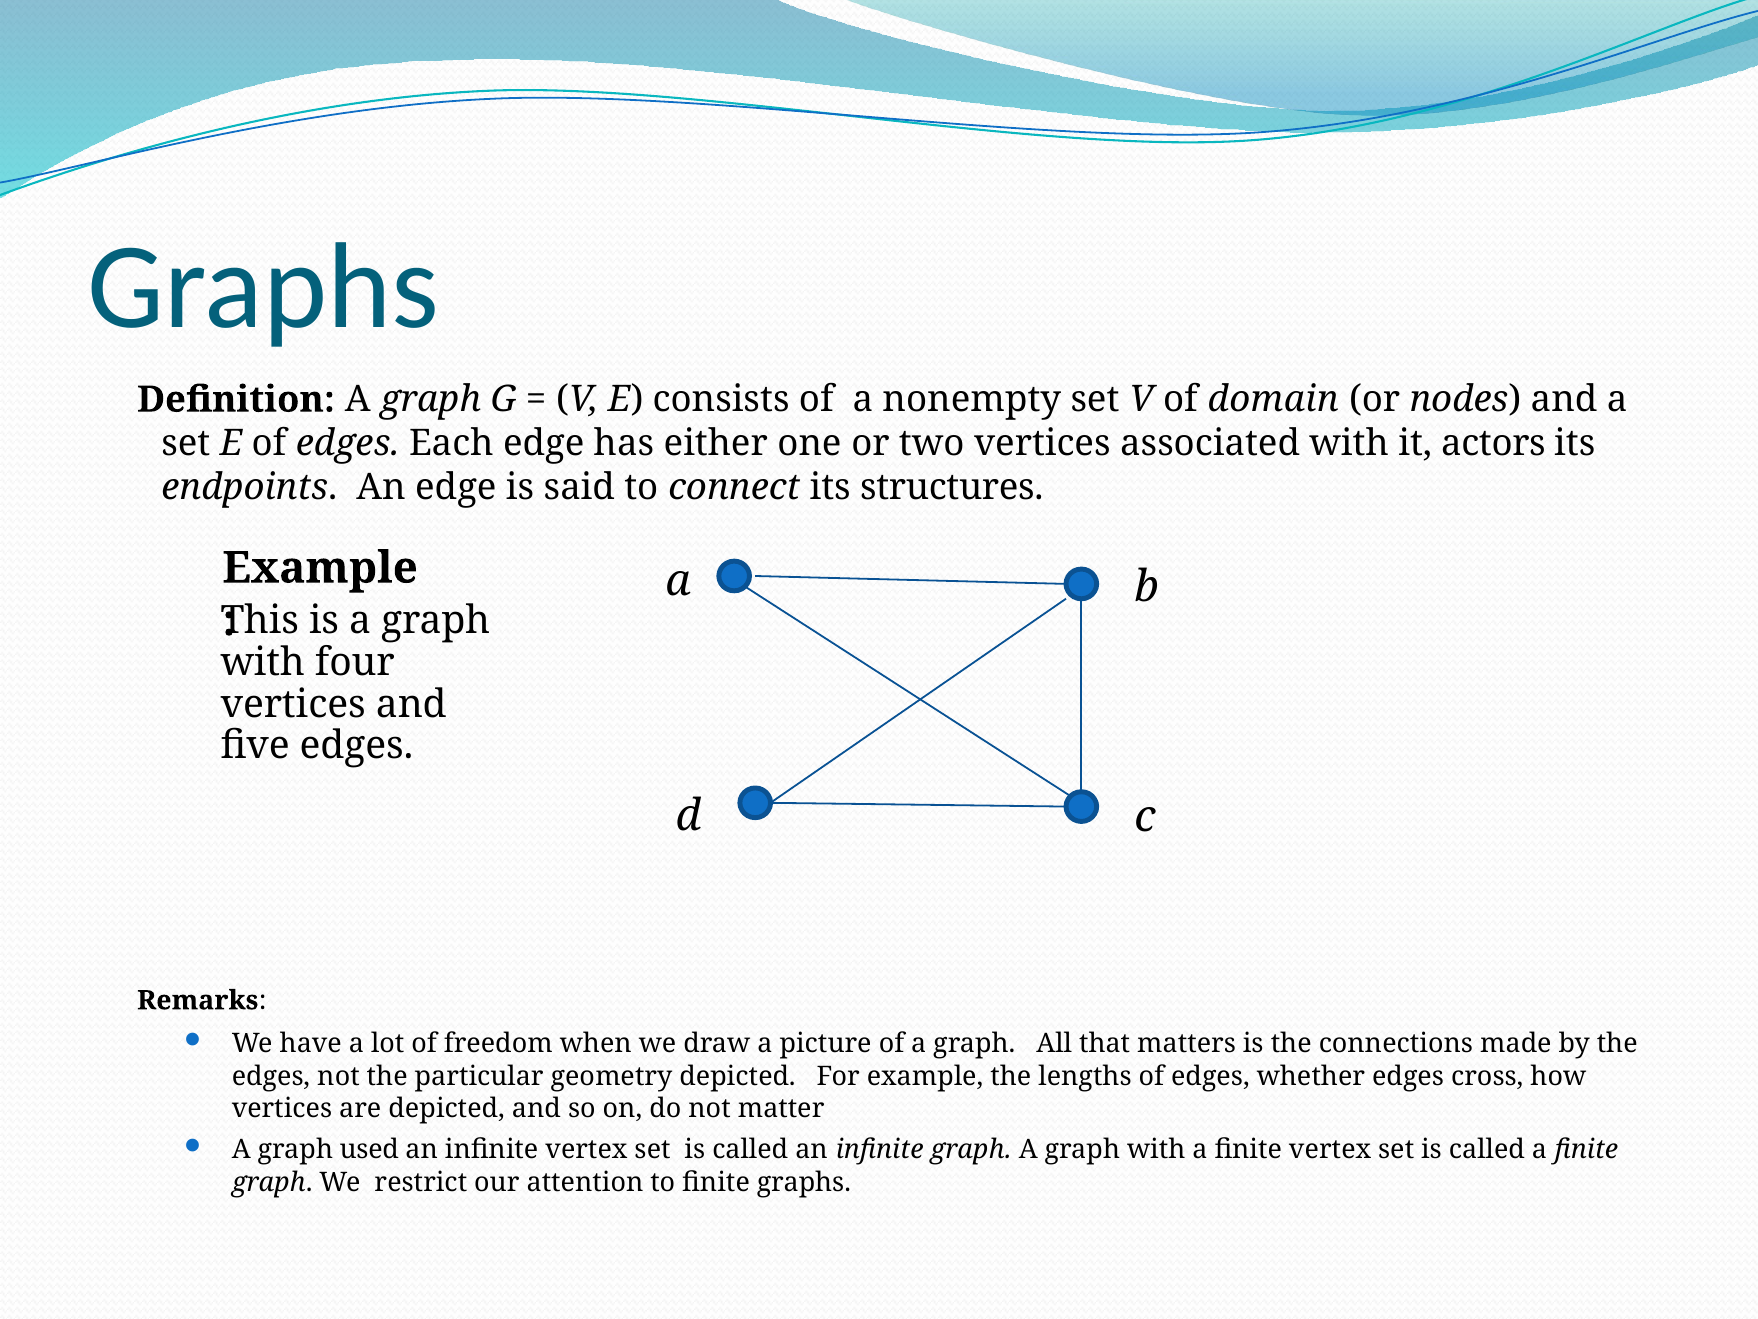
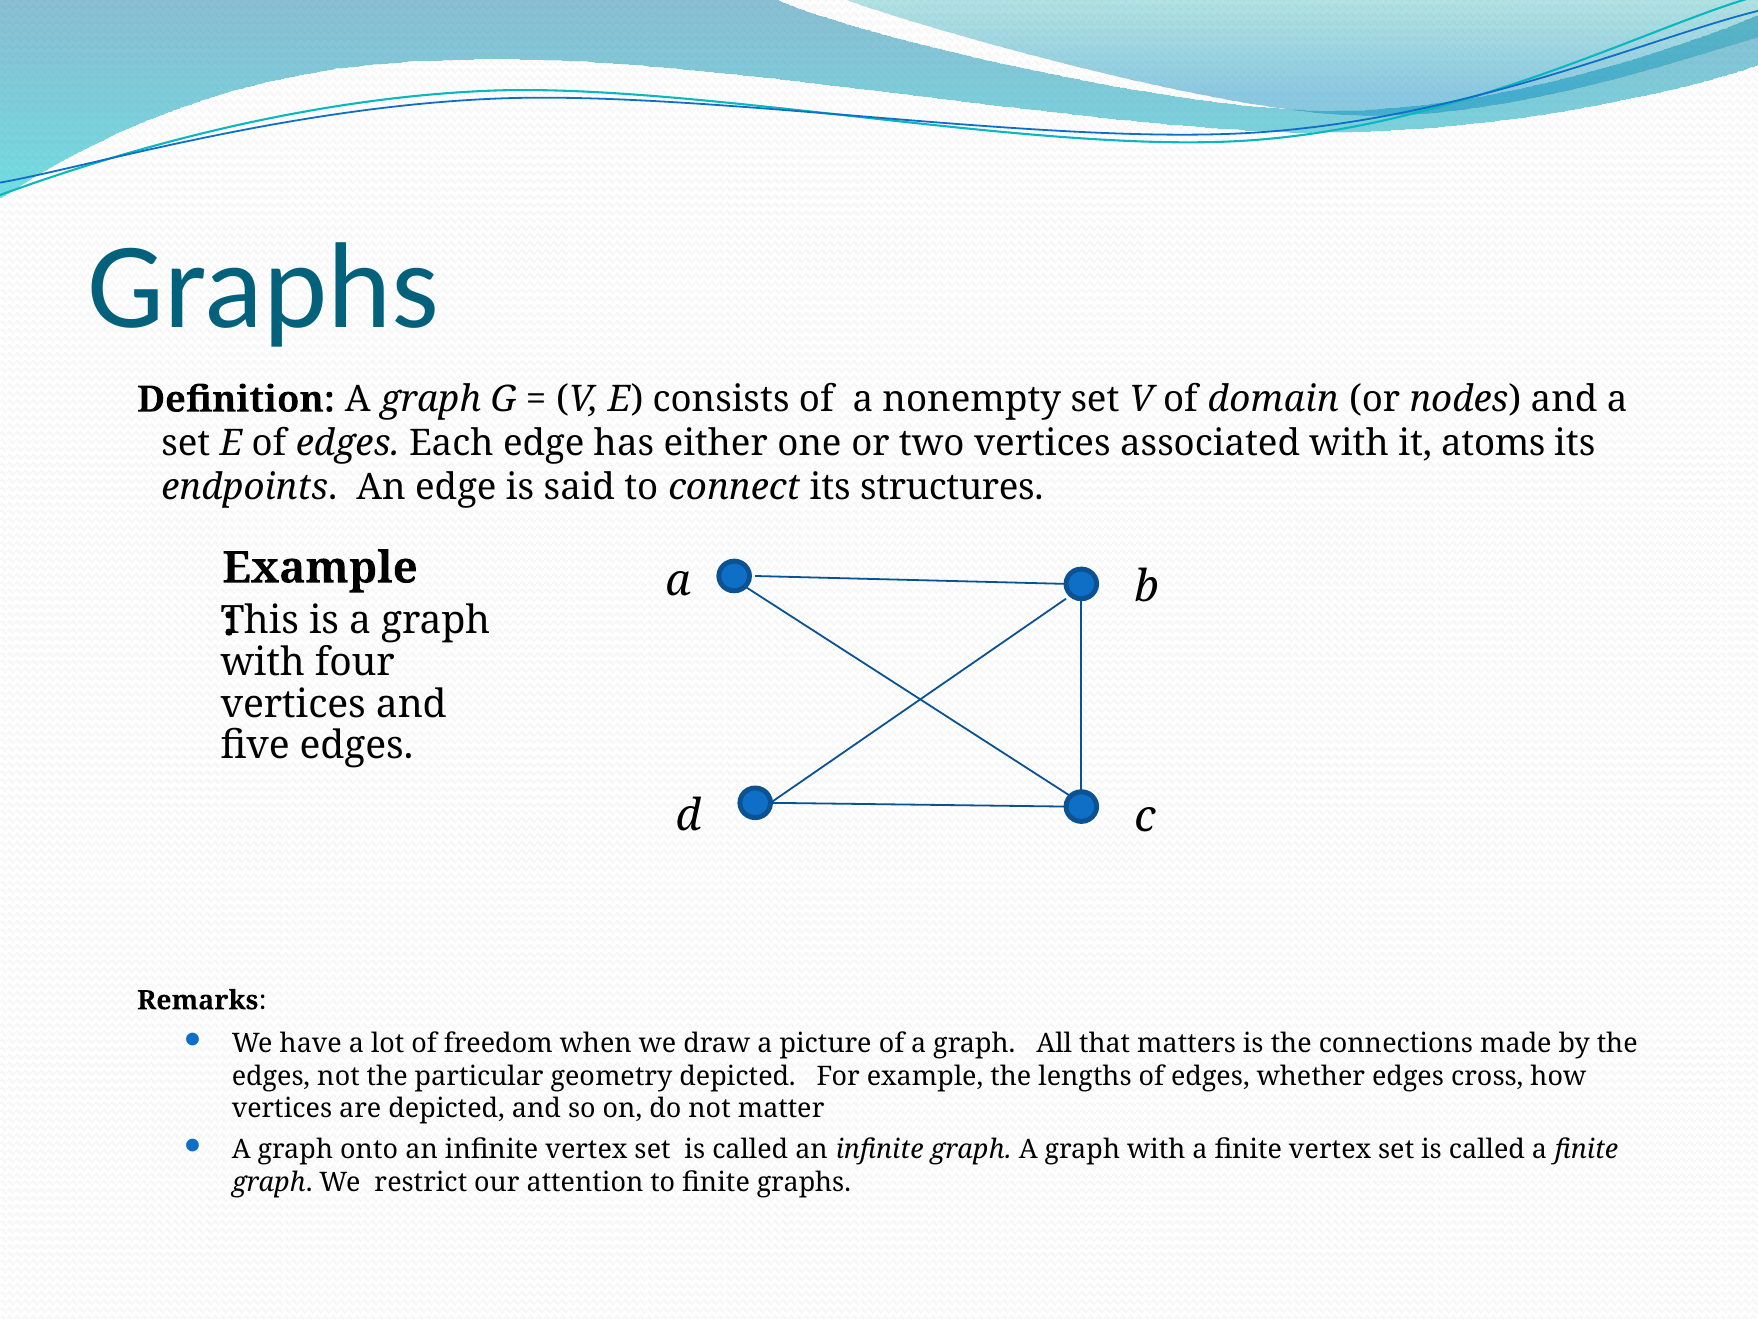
actors: actors -> atoms
used: used -> onto
